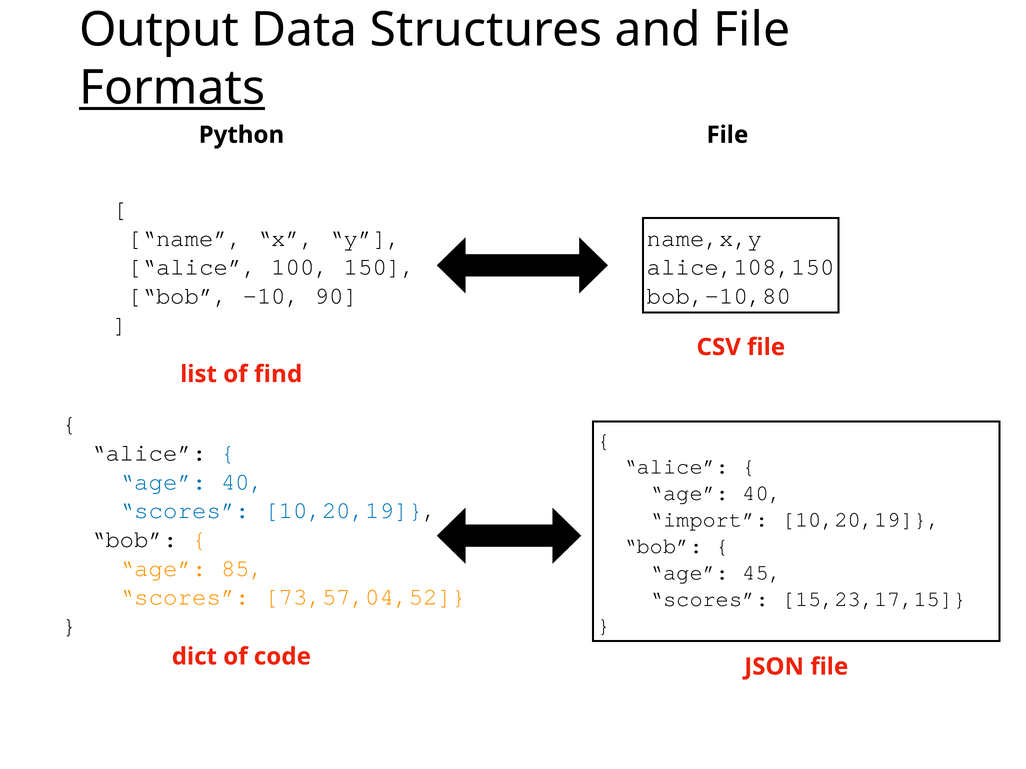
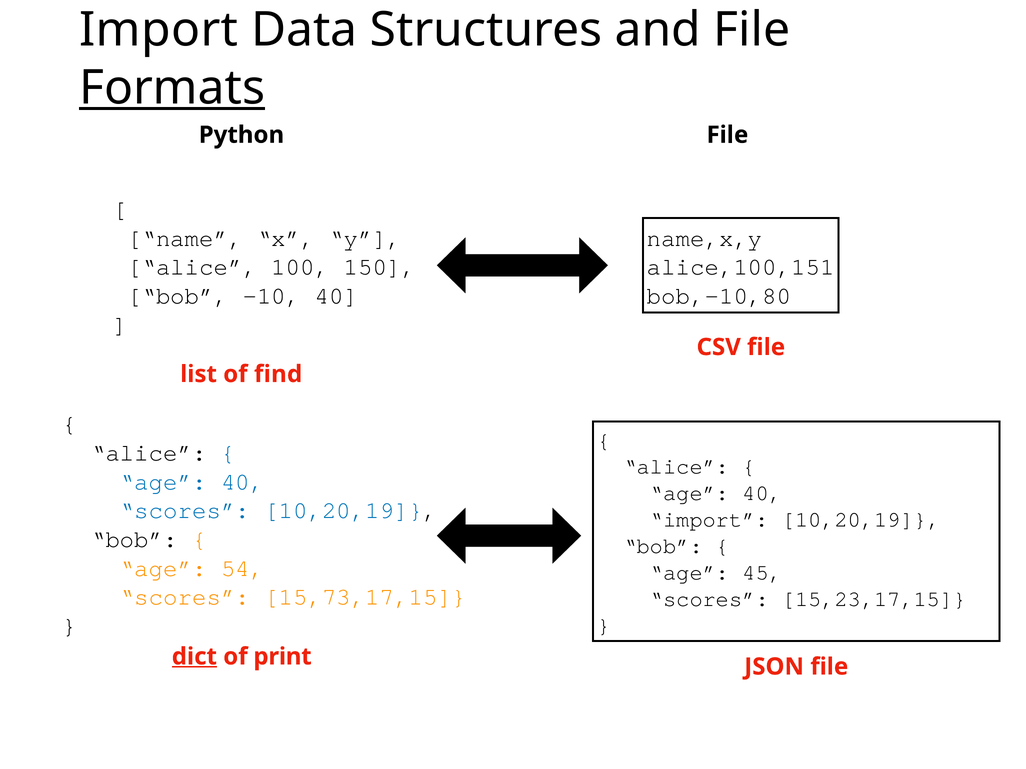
Output at (159, 30): Output -> Import
alice,108,150: alice,108,150 -> alice,100,151
-10 90: 90 -> 40
85: 85 -> 54
73,57,04,52: 73,57,04,52 -> 15,73,17,15
dict underline: none -> present
code: code -> print
